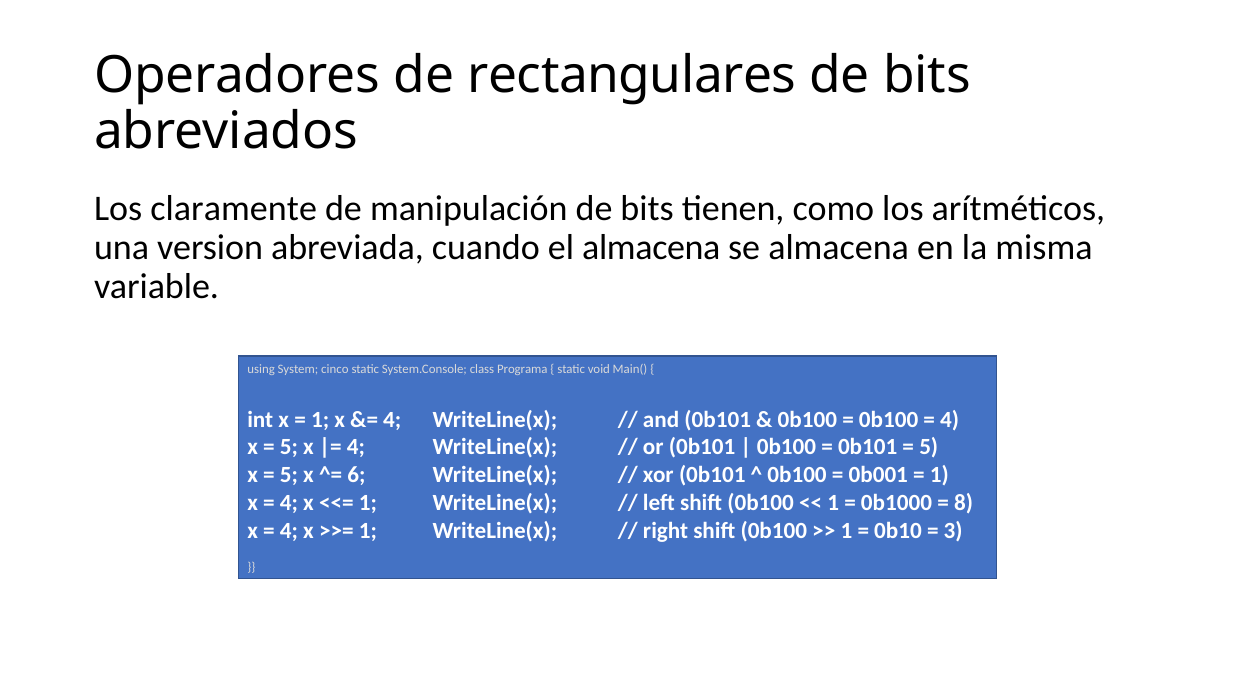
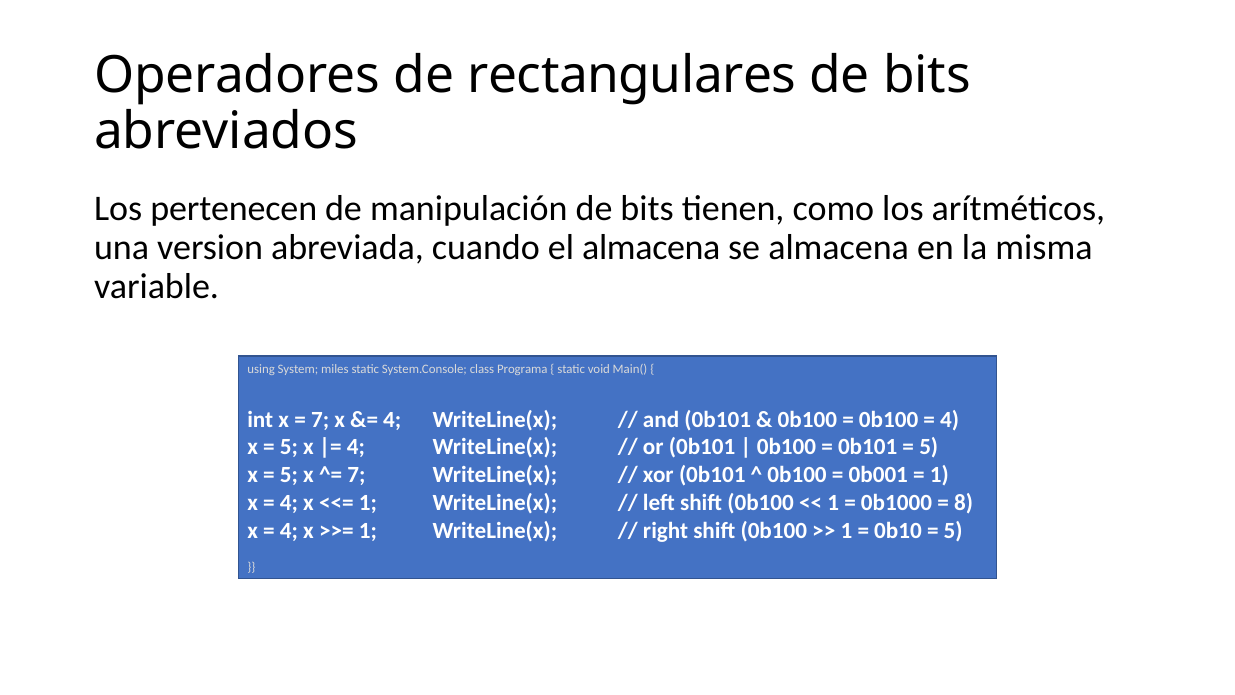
claramente: claramente -> pertenecen
cinco: cinco -> miles
1 at (320, 419): 1 -> 7
6 at (356, 475): 6 -> 7
3 at (953, 530): 3 -> 5
